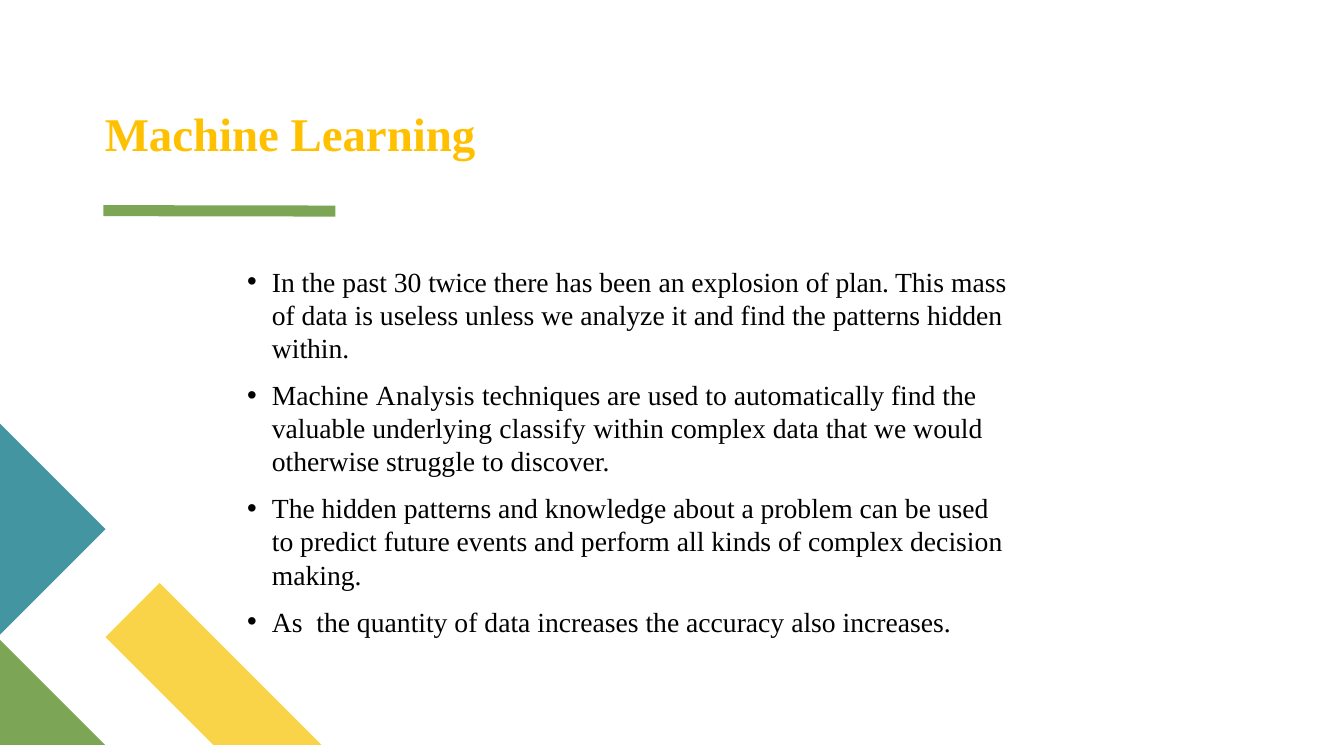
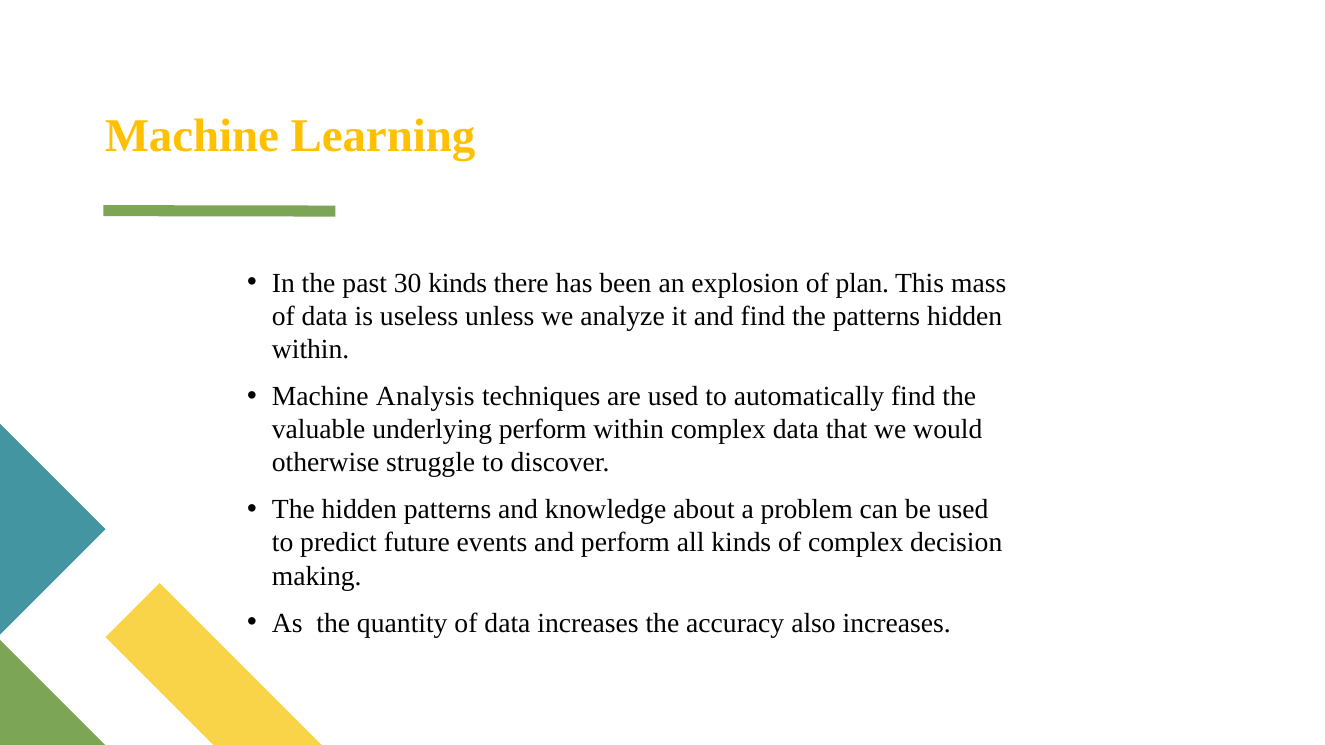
30 twice: twice -> kinds
underlying classify: classify -> perform
